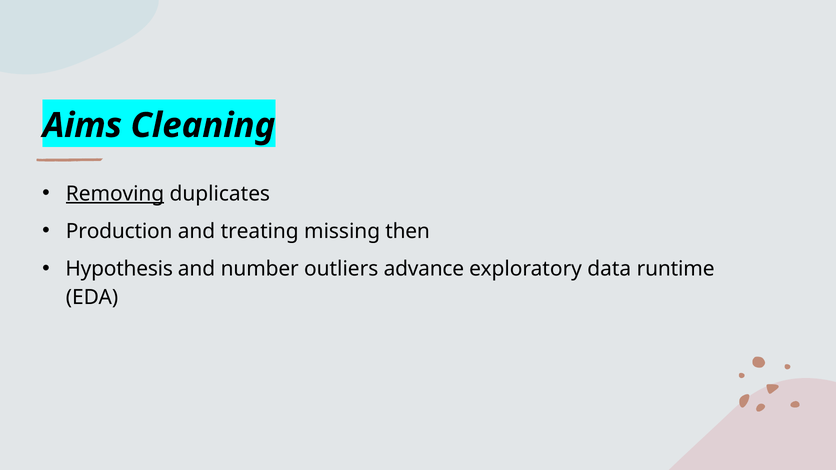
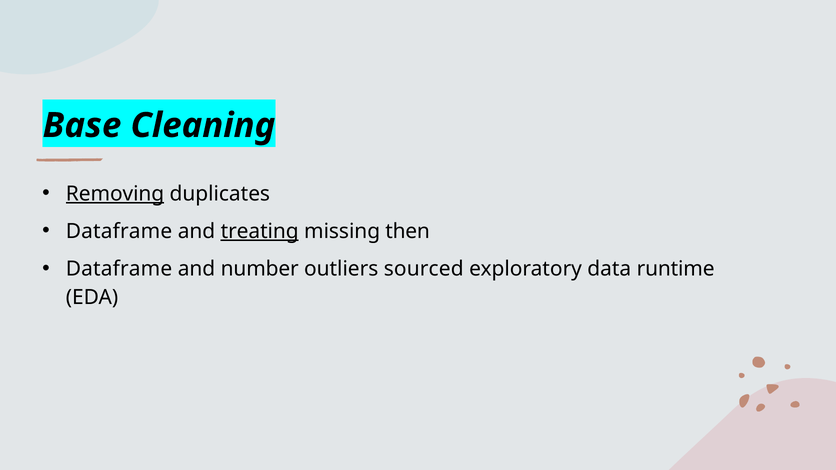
Aims: Aims -> Base
Production at (119, 231): Production -> Dataframe
treating underline: none -> present
Hypothesis at (119, 269): Hypothesis -> Dataframe
advance: advance -> sourced
